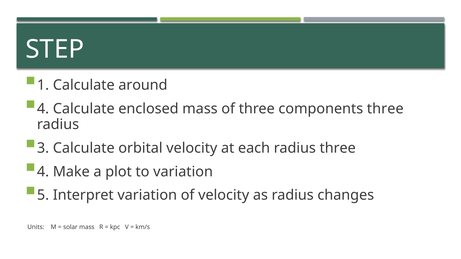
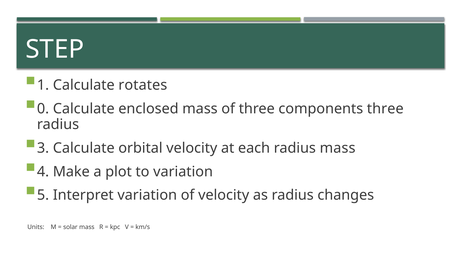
around: around -> rotates
4 at (43, 109): 4 -> 0
radius three: three -> mass
